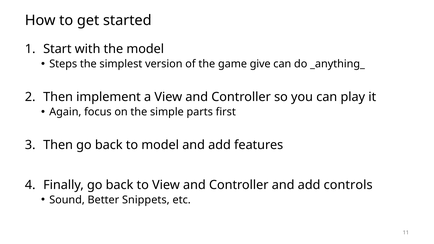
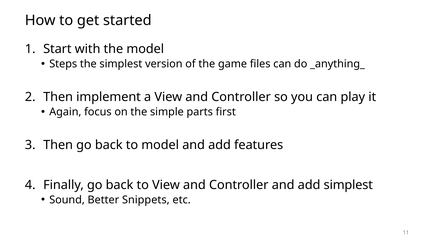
give: give -> files
add controls: controls -> simplest
